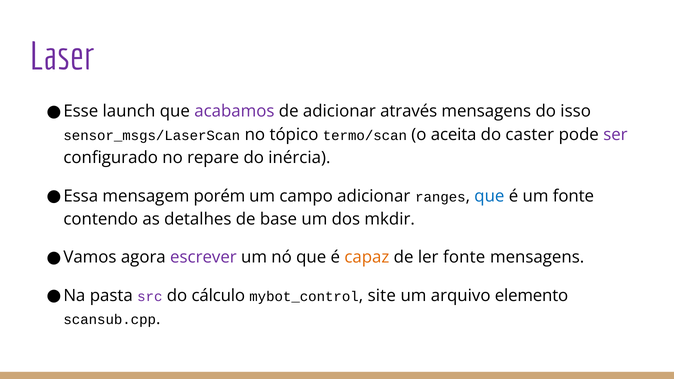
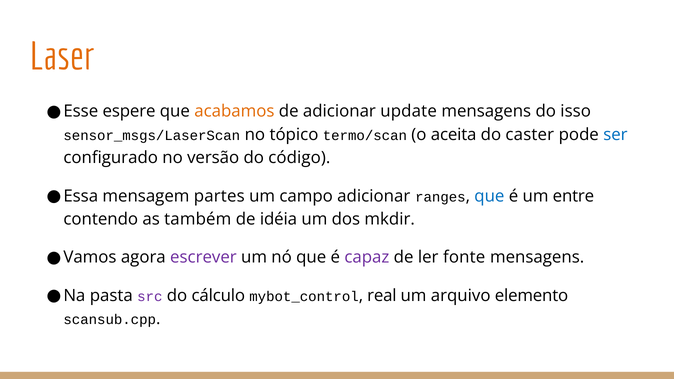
Laser colour: purple -> orange
launch: launch -> espere
acabamos colour: purple -> orange
através: através -> update
ser colour: purple -> blue
repare: repare -> versão
inércia: inércia -> código
porém: porém -> partes
um fonte: fonte -> entre
detalhes: detalhes -> também
base: base -> idéia
capaz colour: orange -> purple
site: site -> real
